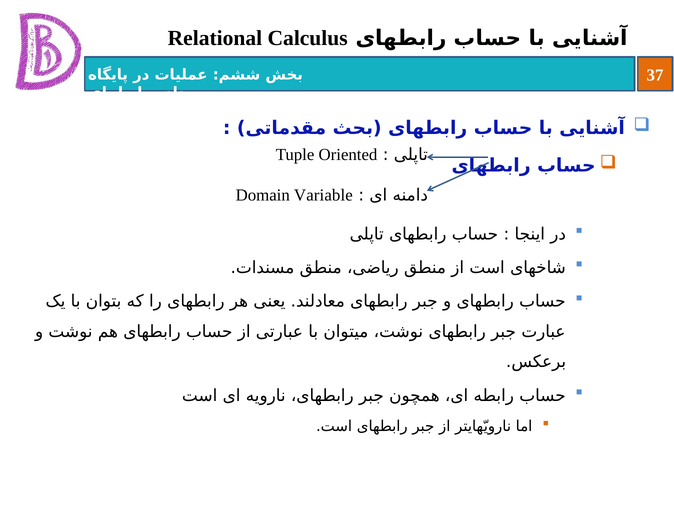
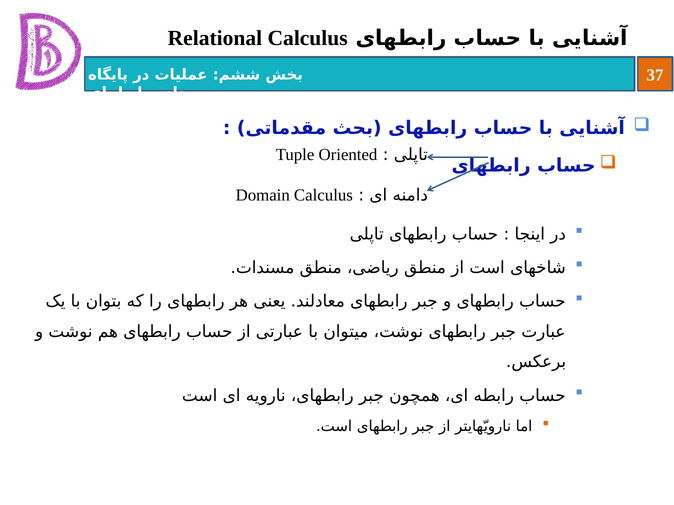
Domain Variable: Variable -> Calculus
